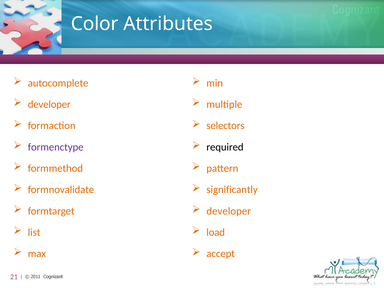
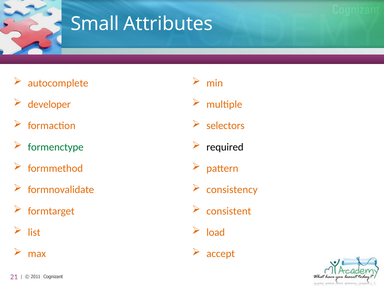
Color: Color -> Small
formenctype colour: purple -> green
significantly: significantly -> consistency
developer at (229, 211): developer -> consistent
